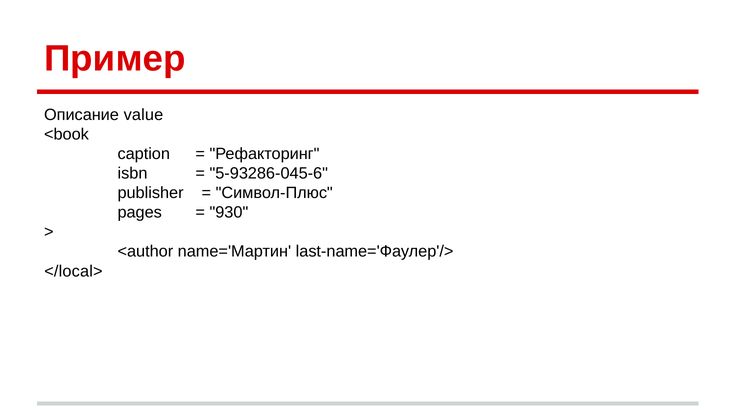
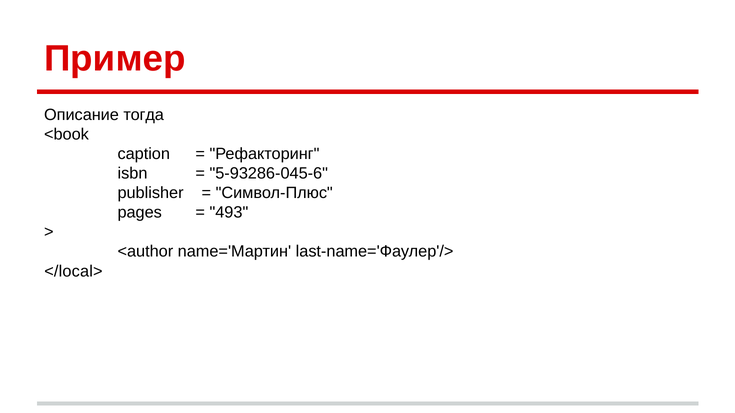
value: value -> тогда
930: 930 -> 493
